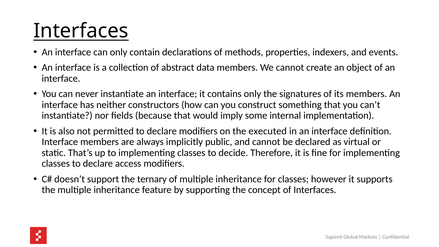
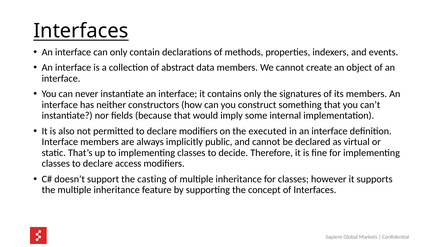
ternary: ternary -> casting
